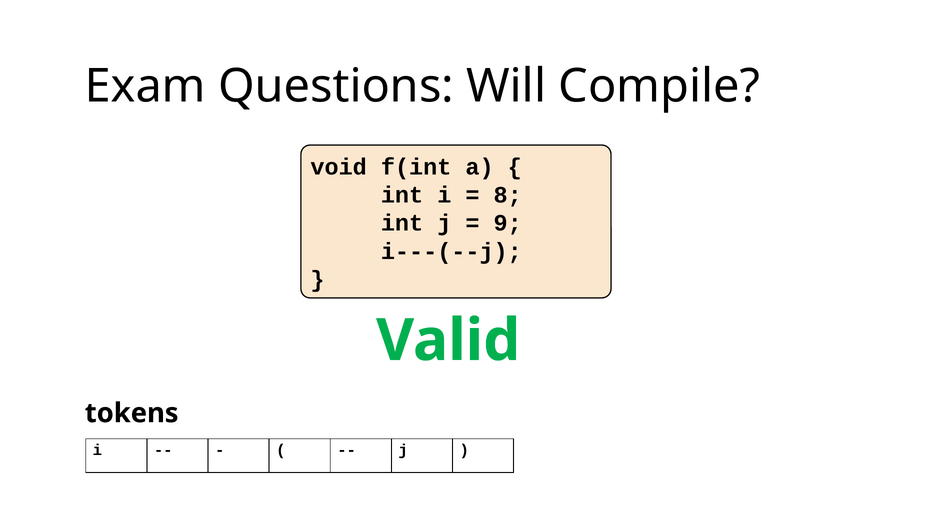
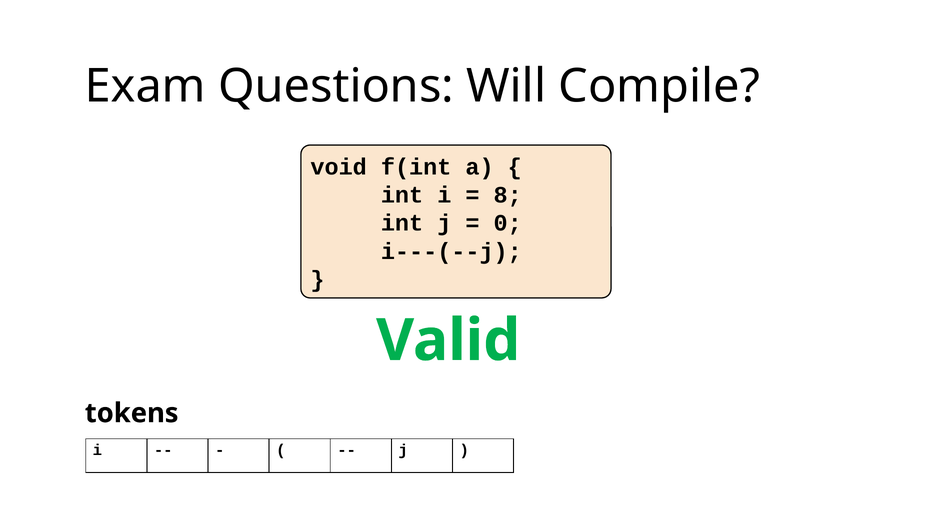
9: 9 -> 0
